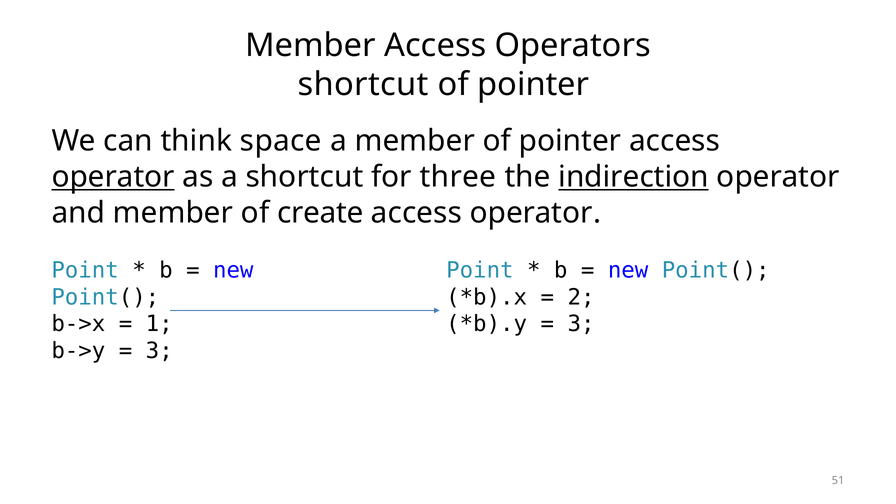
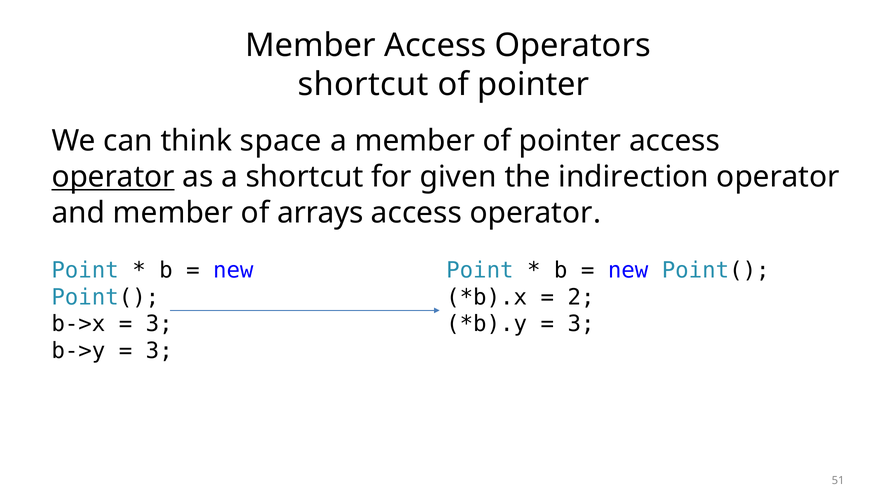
three: three -> given
indirection underline: present -> none
create: create -> arrays
1 at (159, 324): 1 -> 3
